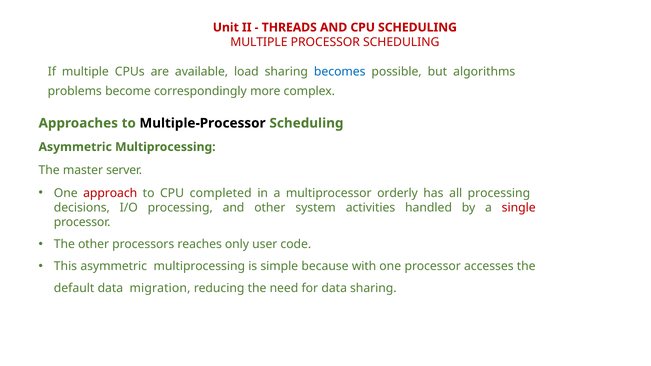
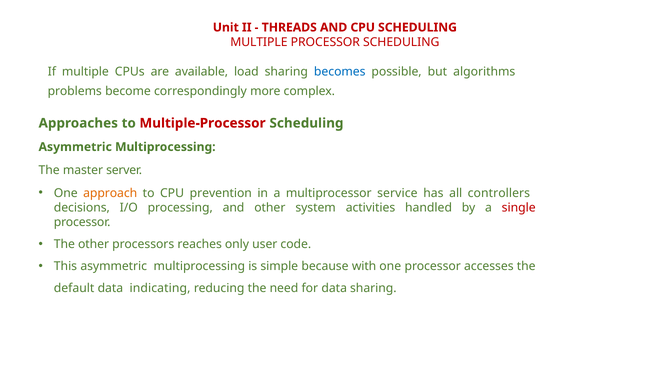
Multiple-Processor colour: black -> red
approach colour: red -> orange
completed: completed -> prevention
orderly: orderly -> service
all processing: processing -> controllers
migration: migration -> indicating
